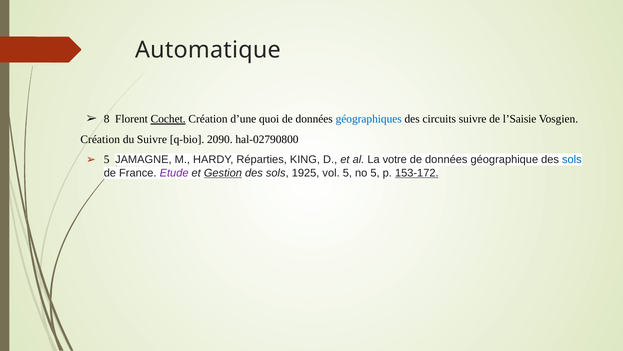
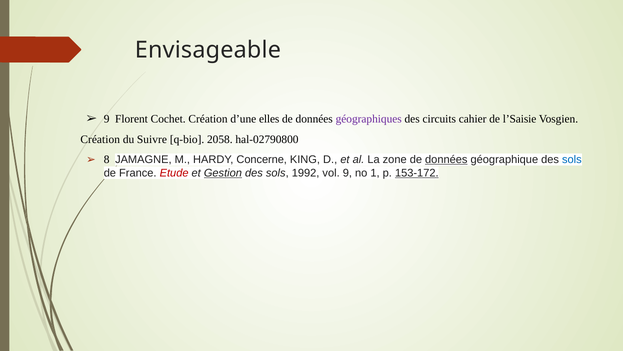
Automatique: Automatique -> Envisageable
8 at (107, 119): 8 -> 9
Cochet underline: present -> none
quoi: quoi -> elles
géographiques colour: blue -> purple
circuits suivre: suivre -> cahier
2090: 2090 -> 2058
5 at (107, 159): 5 -> 8
Réparties: Réparties -> Concerne
votre: votre -> zone
données at (446, 159) underline: none -> present
Etude colour: purple -> red
1925: 1925 -> 1992
vol 5: 5 -> 9
no 5: 5 -> 1
